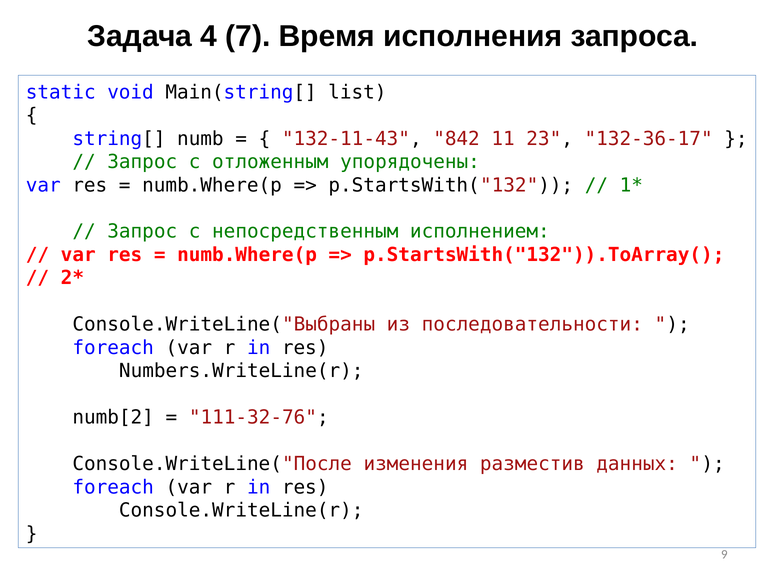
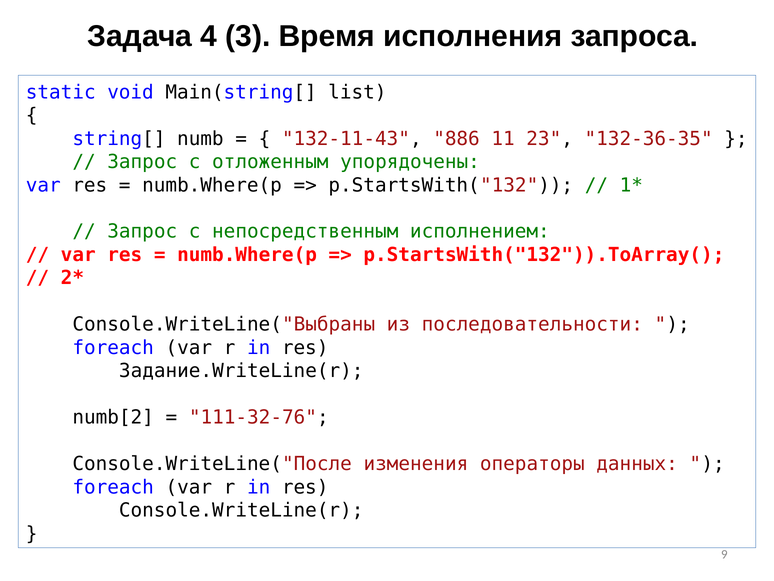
7: 7 -> 3
842: 842 -> 886
132-36-17: 132-36-17 -> 132-36-35
Numbers.WriteLine(r: Numbers.WriteLine(r -> Задание.WriteLine(r
разместив: разместив -> операторы
